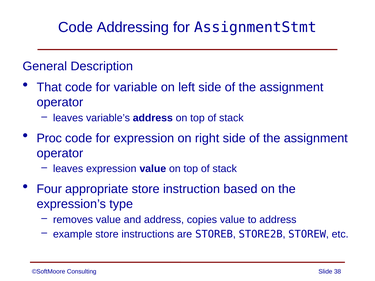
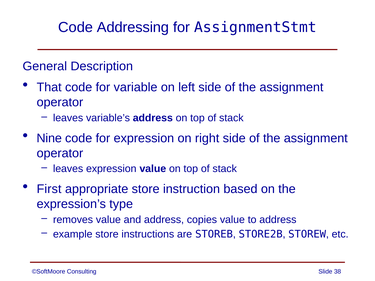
Proc: Proc -> Nine
Four: Four -> First
